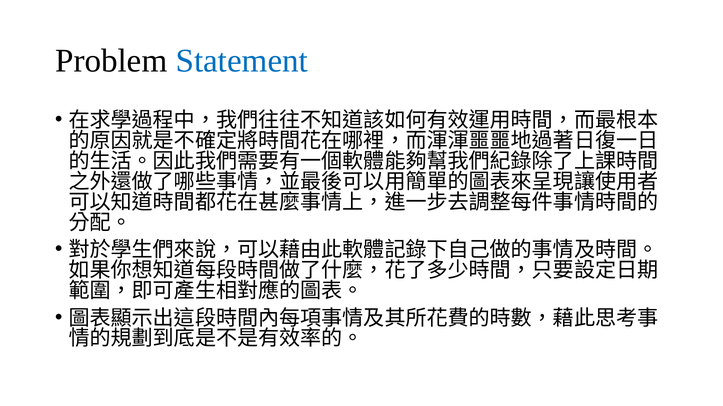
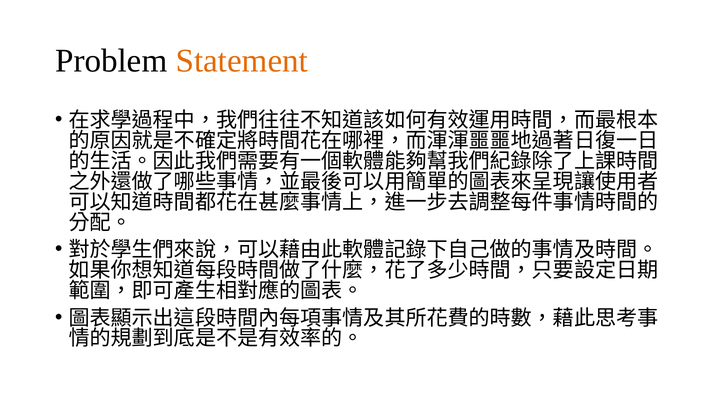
Statement colour: blue -> orange
